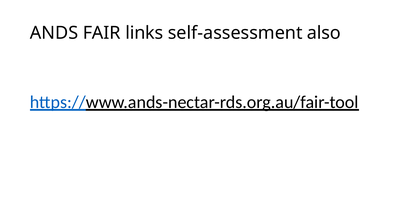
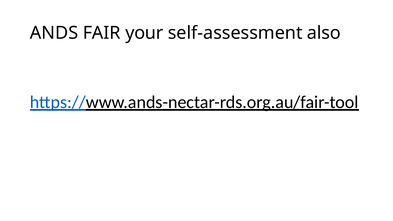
links: links -> your
